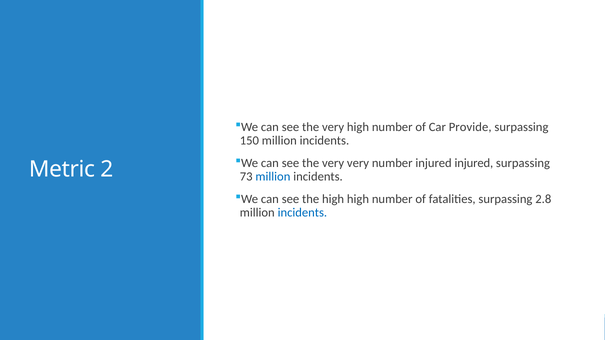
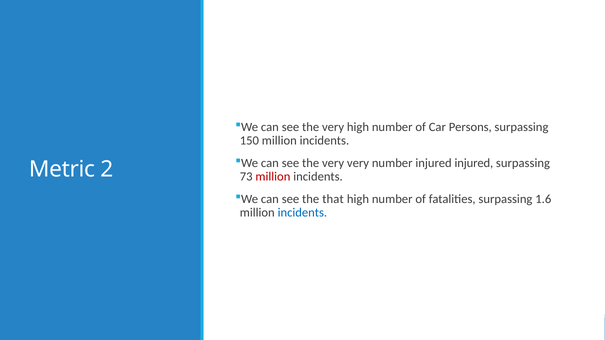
Provide: Provide -> Persons
million at (273, 177) colour: blue -> red
the high: high -> that
2.8: 2.8 -> 1.6
